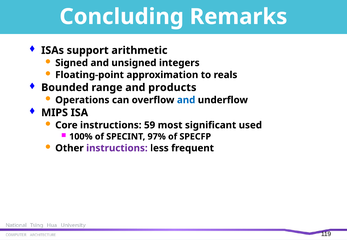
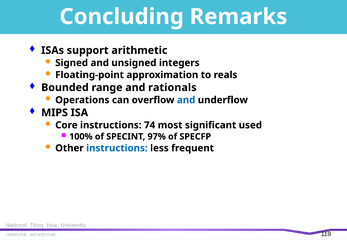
products: products -> rationals
59: 59 -> 74
instructions at (117, 148) colour: purple -> blue
